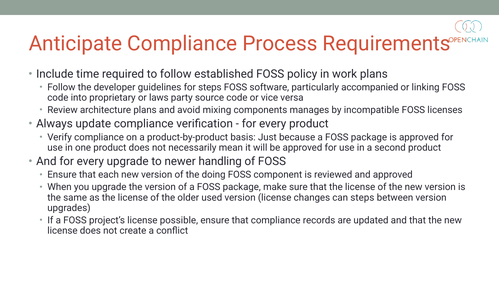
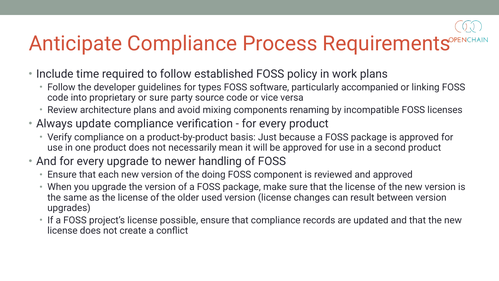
for steps: steps -> types
or laws: laws -> sure
manages: manages -> renaming
can steps: steps -> result
